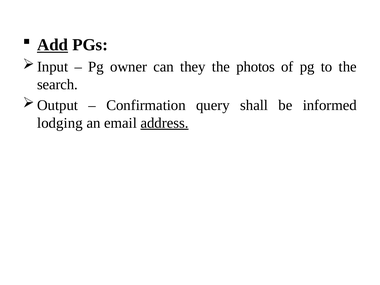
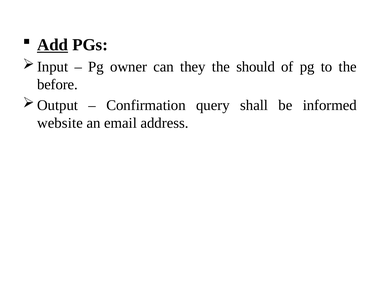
photos: photos -> should
search: search -> before
lodging: lodging -> website
address underline: present -> none
